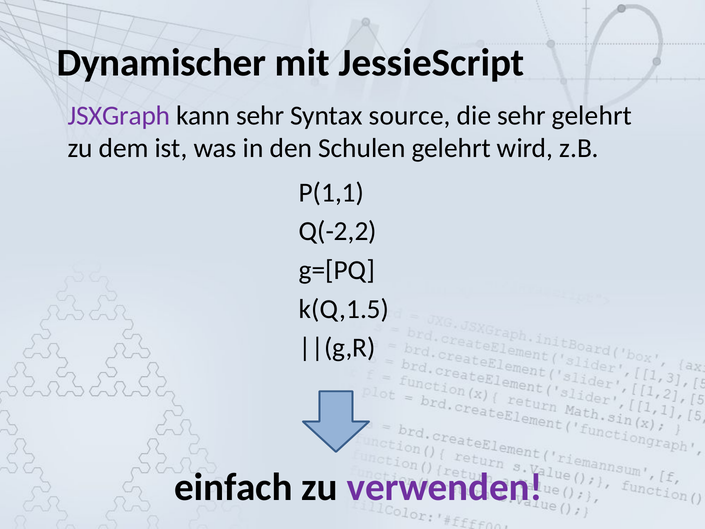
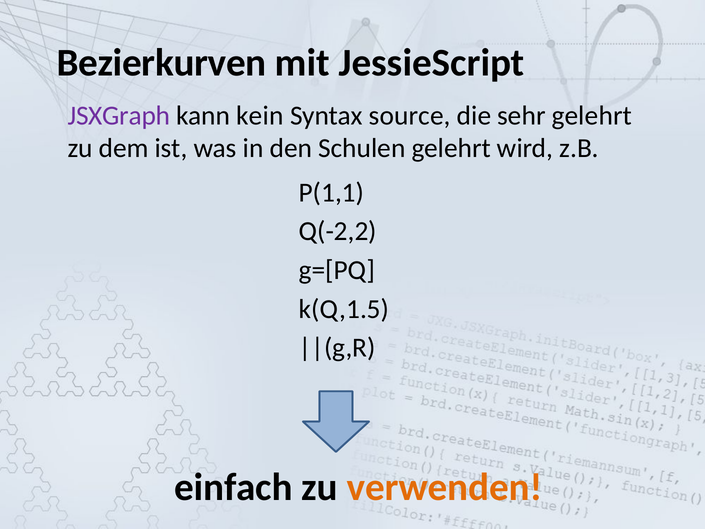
Dynamischer: Dynamischer -> Bezierkurven
kann sehr: sehr -> kein
verwenden colour: purple -> orange
